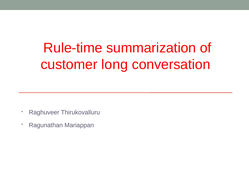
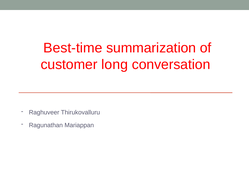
Rule-time: Rule-time -> Best-time
